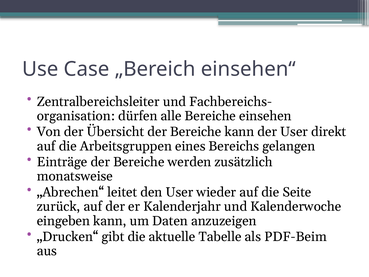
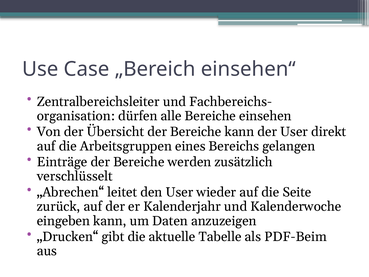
monatsweise: monatsweise -> verschlüsselt
